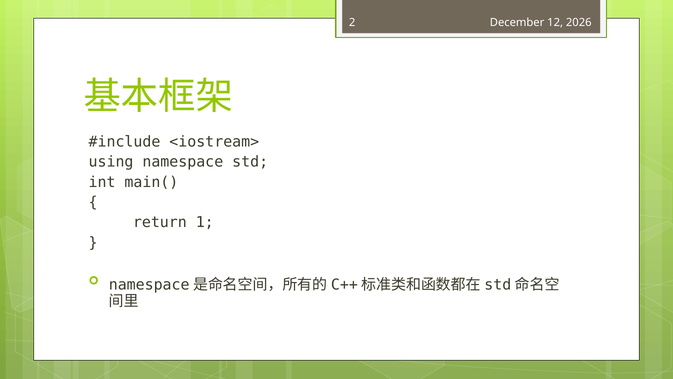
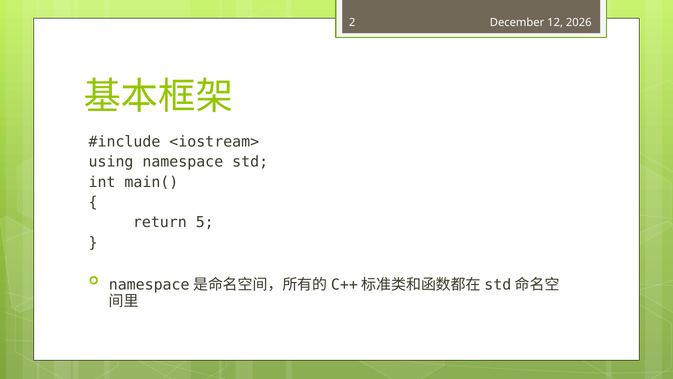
1: 1 -> 5
